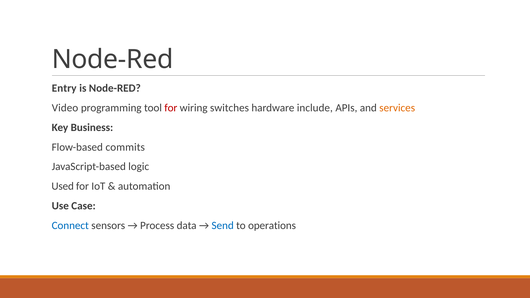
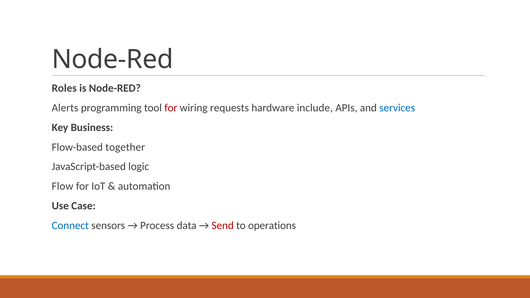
Entry: Entry -> Roles
Video: Video -> Alerts
switches: switches -> requests
services colour: orange -> blue
commits: commits -> together
Used: Used -> Flow
Send colour: blue -> red
